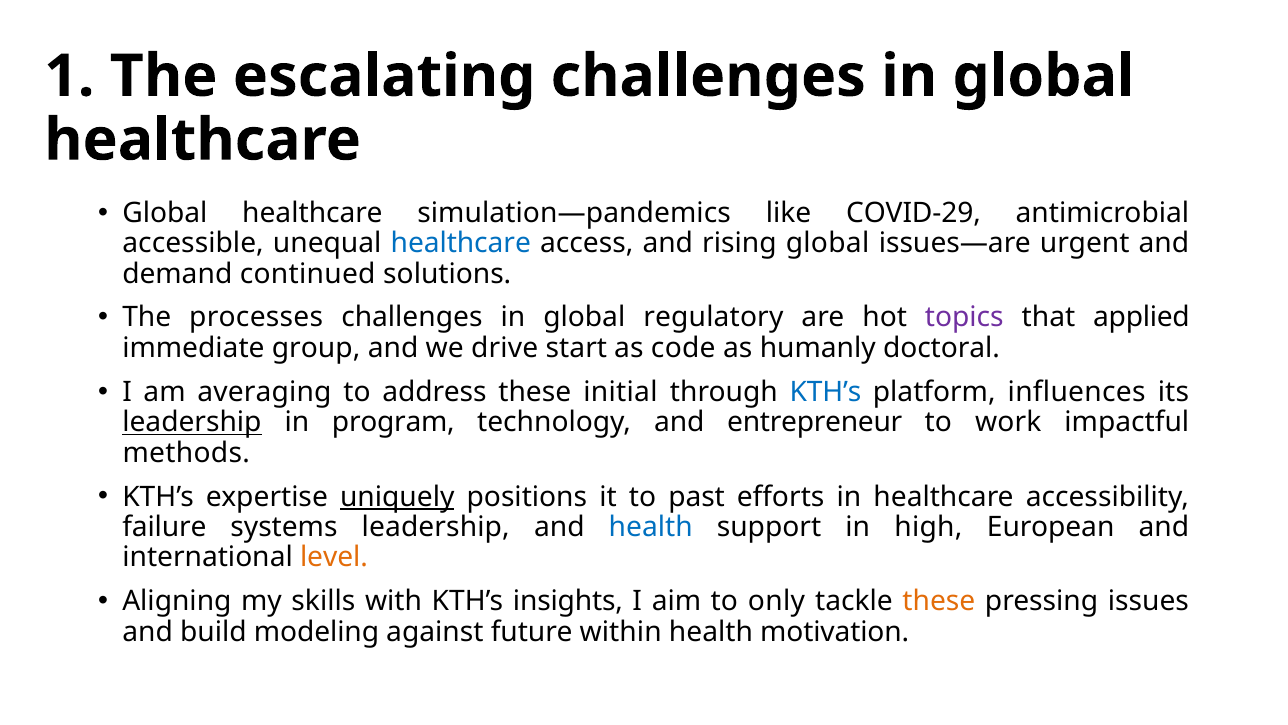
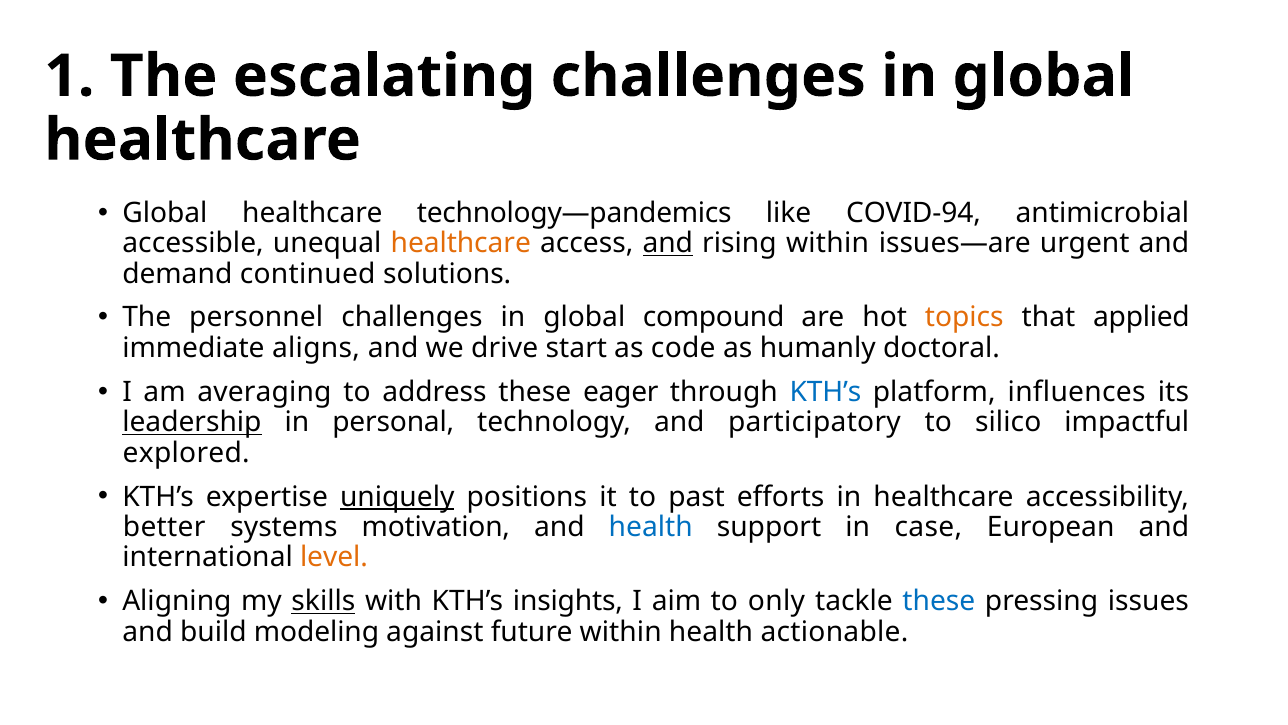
simulation—pandemics: simulation—pandemics -> technology—pandemics
COVID-29: COVID-29 -> COVID-94
healthcare at (461, 243) colour: blue -> orange
and at (668, 243) underline: none -> present
rising global: global -> within
processes: processes -> personnel
regulatory: regulatory -> compound
topics colour: purple -> orange
group: group -> aligns
initial: initial -> eager
program: program -> personal
entrepreneur: entrepreneur -> participatory
work: work -> silico
methods: methods -> explored
failure: failure -> better
systems leadership: leadership -> motivation
high: high -> case
skills underline: none -> present
these at (939, 601) colour: orange -> blue
motivation: motivation -> actionable
